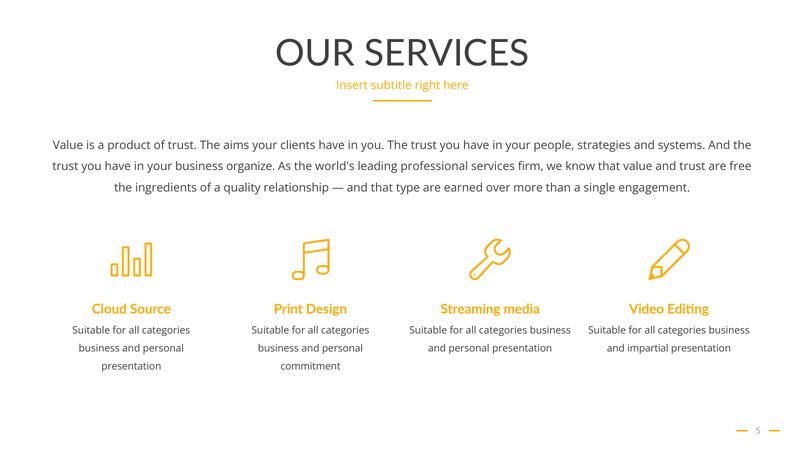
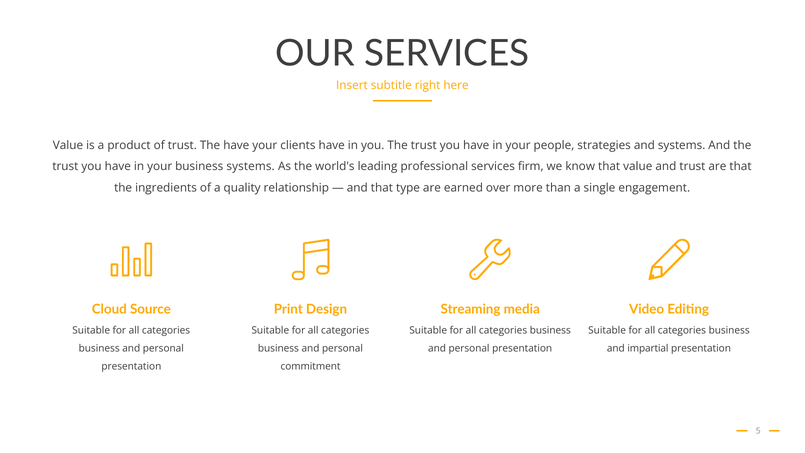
The aims: aims -> have
business organize: organize -> systems
are free: free -> that
